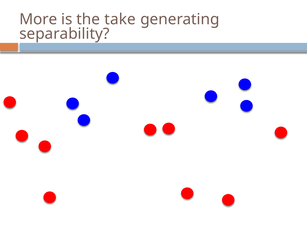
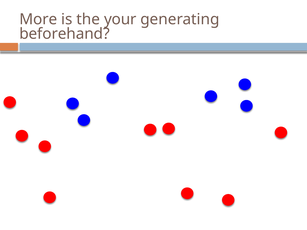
take: take -> your
separability: separability -> beforehand
